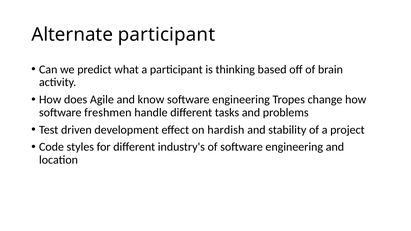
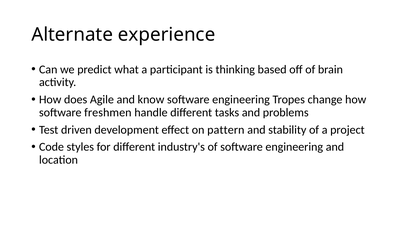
Alternate participant: participant -> experience
hardish: hardish -> pattern
